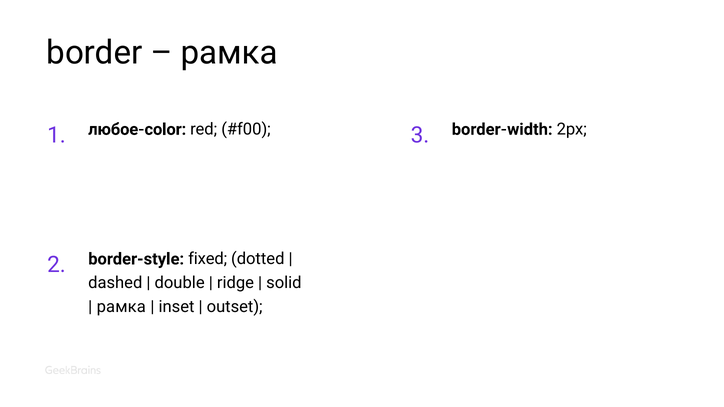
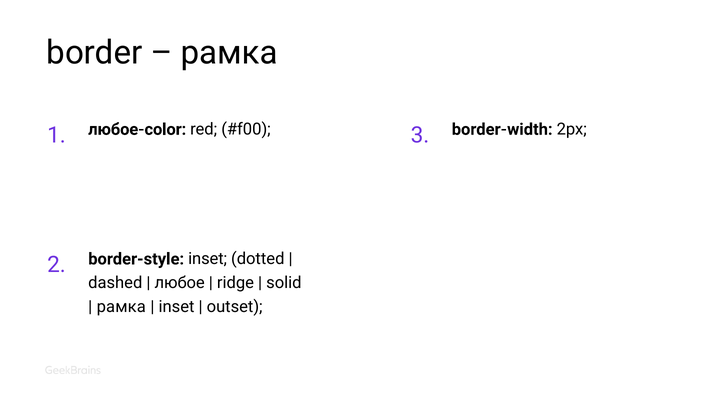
border-style fixed: fixed -> inset
double: double -> любое
